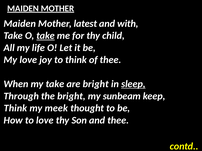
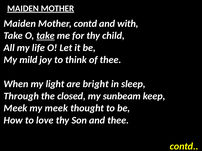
Mother latest: latest -> contd
My love: love -> mild
my take: take -> light
sleep underline: present -> none
the bright: bright -> closed
Think at (15, 108): Think -> Meek
